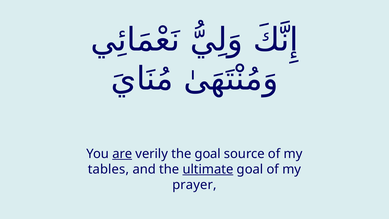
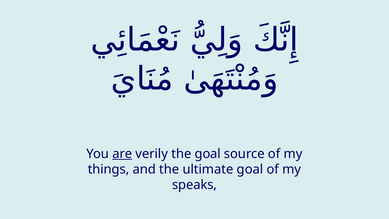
tables: tables -> things
ultimate underline: present -> none
prayer: prayer -> speaks
